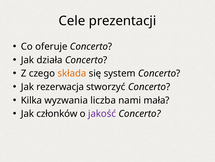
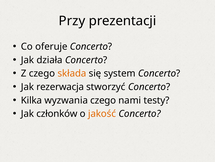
Cele: Cele -> Przy
wyzwania liczba: liczba -> czego
mała: mała -> testy
jakość colour: purple -> orange
